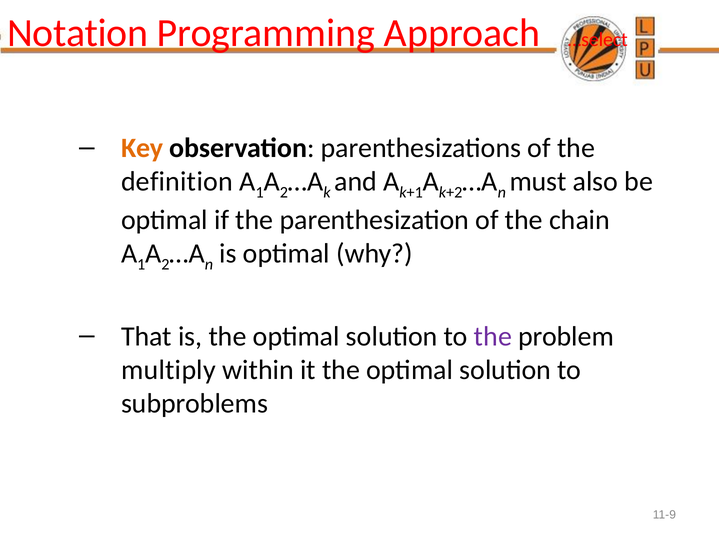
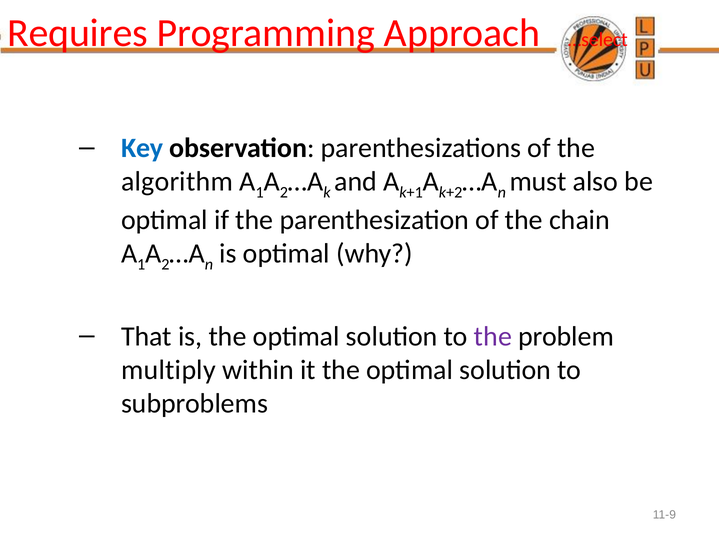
Notation: Notation -> Requires
Key colour: orange -> blue
definition: definition -> algorithm
